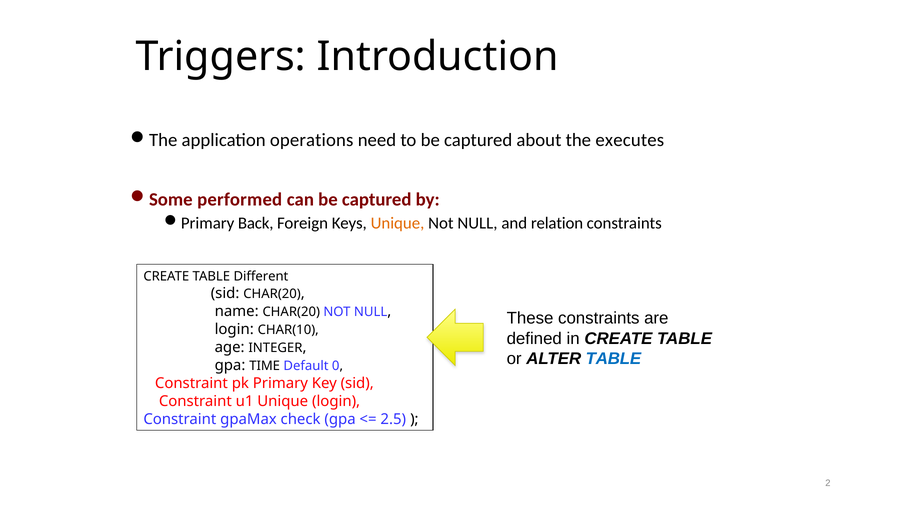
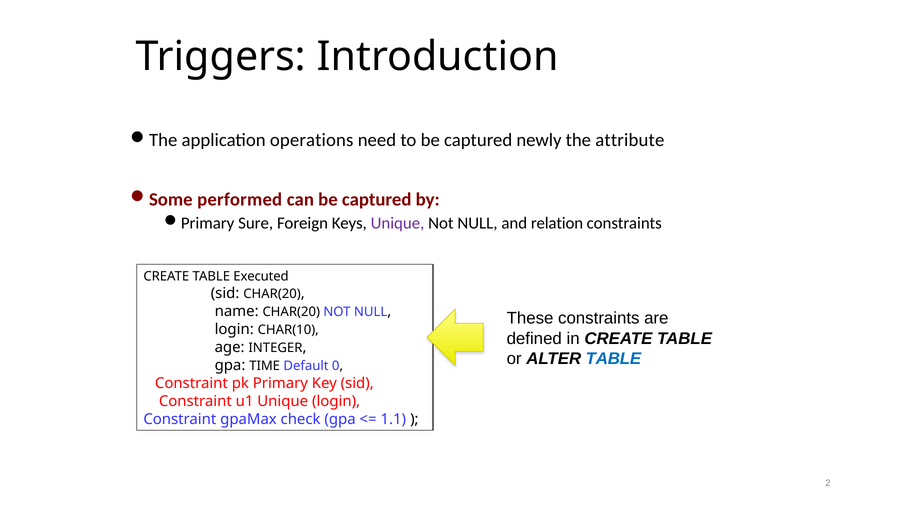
about: about -> newly
executes: executes -> attribute
Back: Back -> Sure
Unique at (397, 223) colour: orange -> purple
Different: Different -> Executed
2.5: 2.5 -> 1.1
